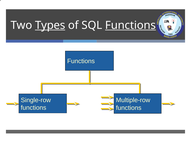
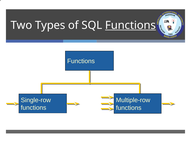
Types underline: present -> none
